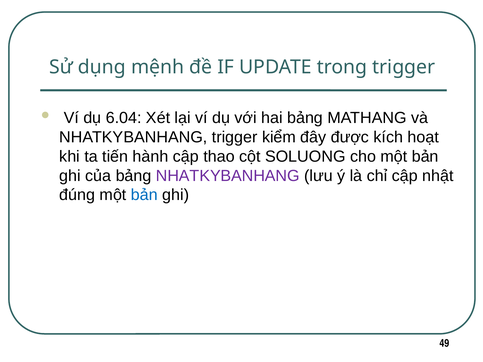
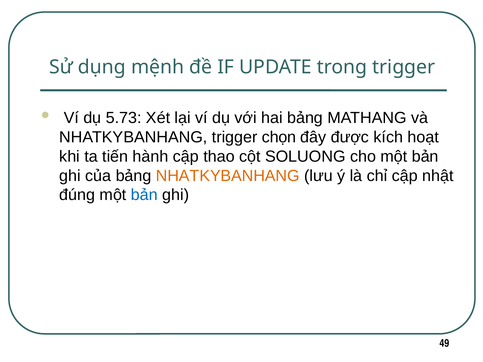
6.04: 6.04 -> 5.73
kiểm: kiểm -> chọn
NHATKYBANHANG at (228, 176) colour: purple -> orange
